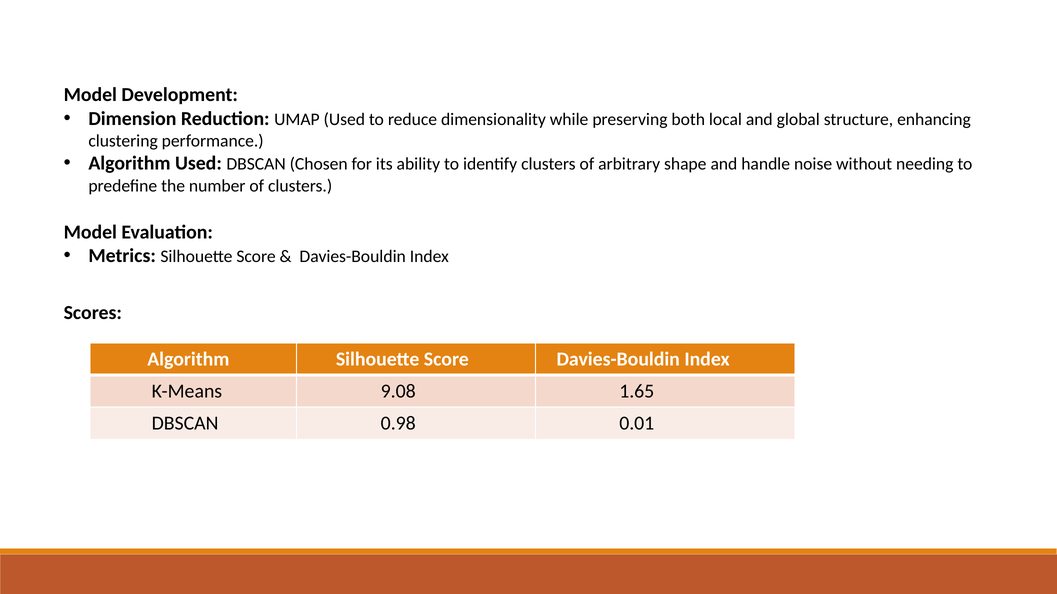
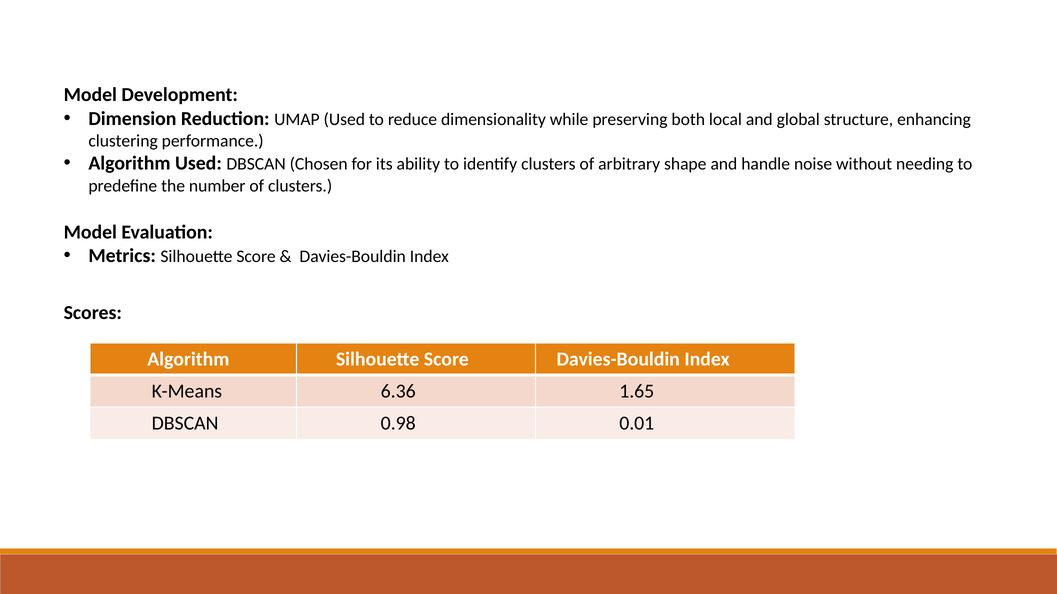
9.08: 9.08 -> 6.36
